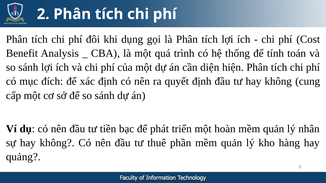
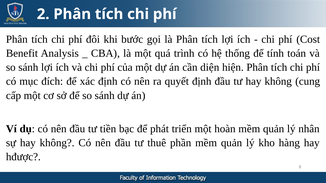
dụng: dụng -> bước
quảng: quảng -> hđược
